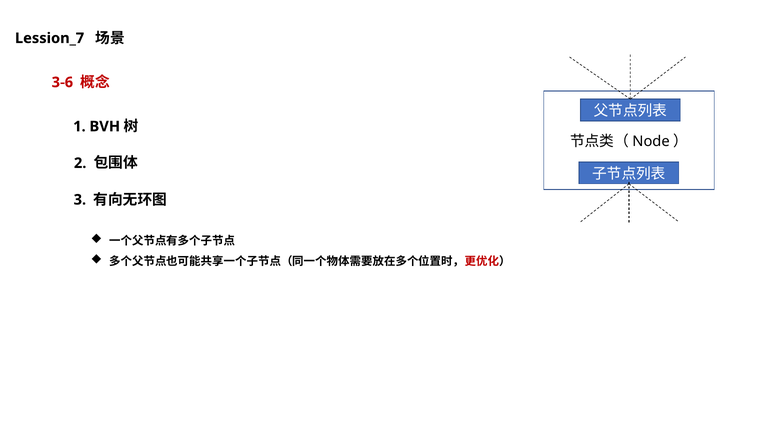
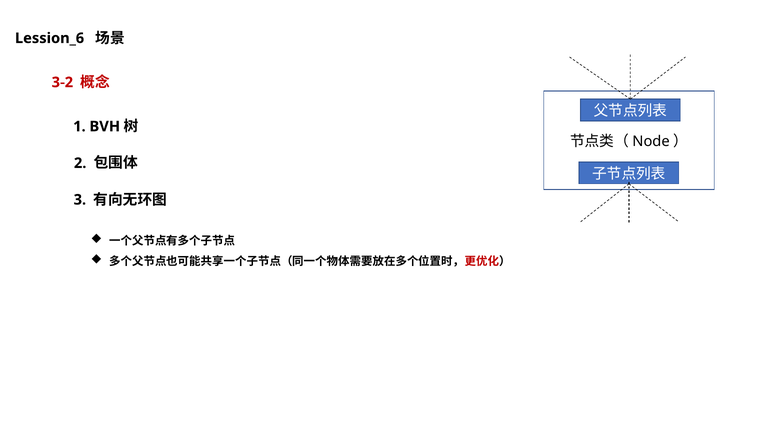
Lession_7: Lession_7 -> Lession_6
3-6: 3-6 -> 3-2
